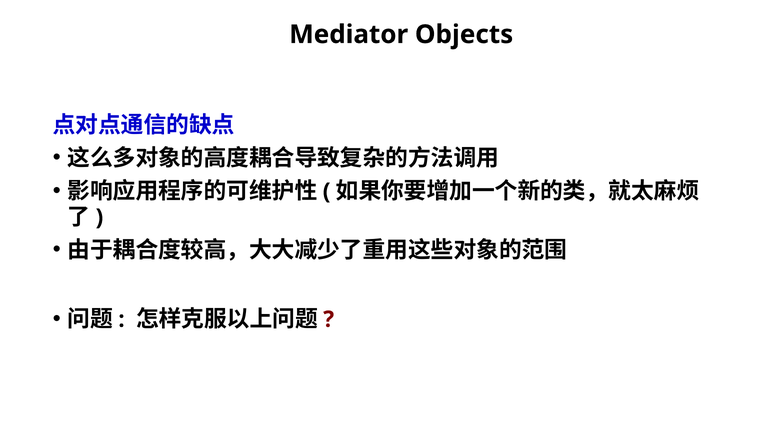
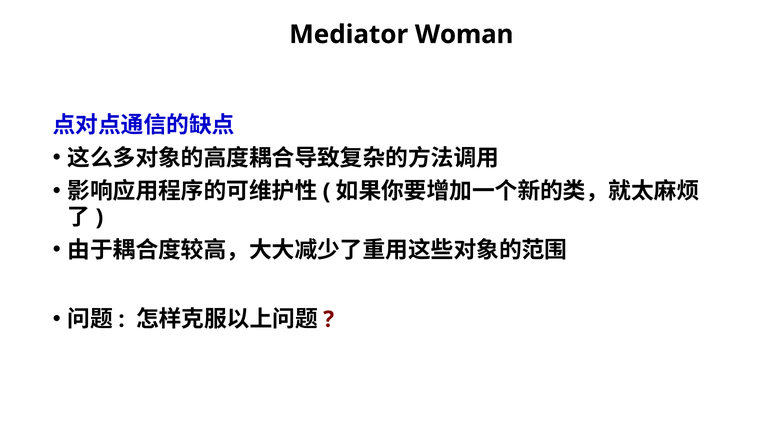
Objects: Objects -> Woman
